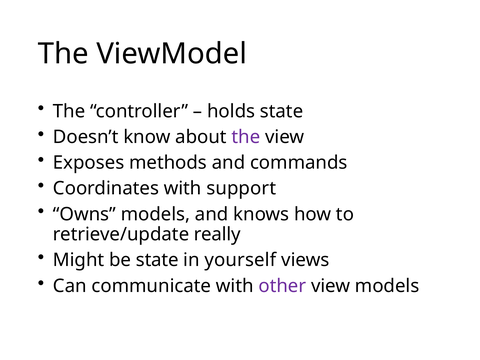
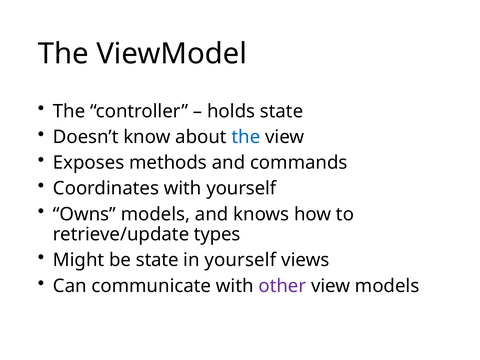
the at (246, 137) colour: purple -> blue
with support: support -> yourself
really: really -> types
